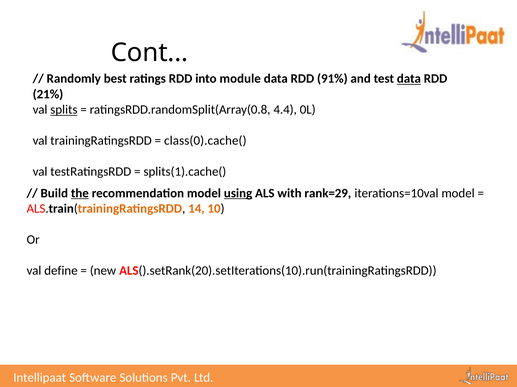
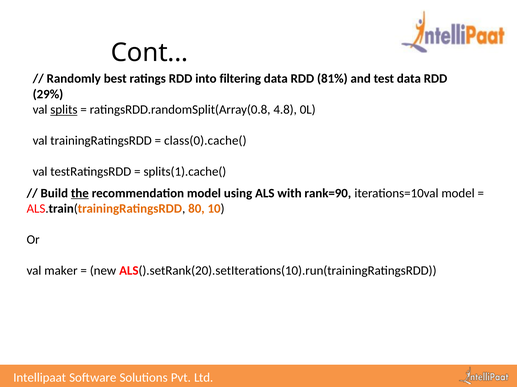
module: module -> filtering
91%: 91% -> 81%
data at (409, 79) underline: present -> none
21%: 21% -> 29%
4.4: 4.4 -> 4.8
using underline: present -> none
rank=29: rank=29 -> rank=90
14: 14 -> 80
define: define -> maker
